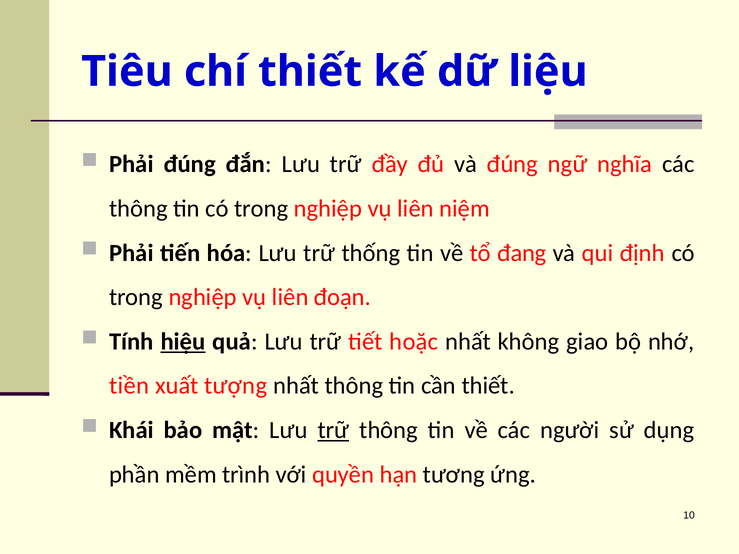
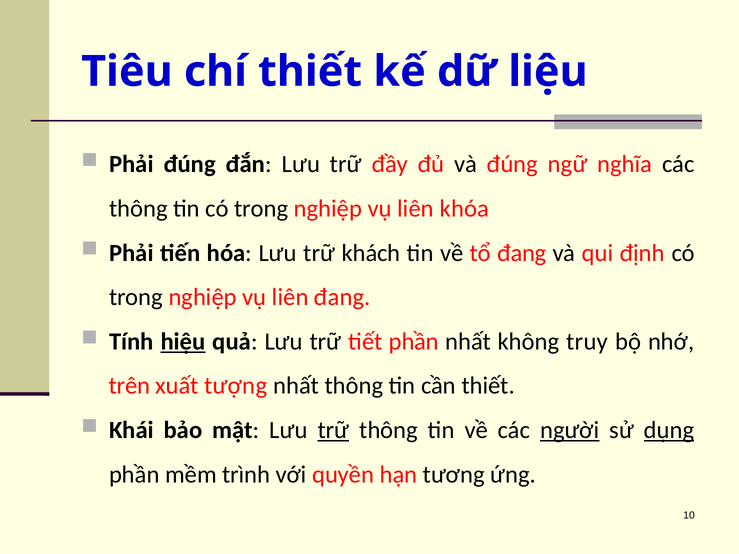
niệm: niệm -> khóa
thống: thống -> khách
liên đoạn: đoạn -> đang
tiết hoặc: hoặc -> phần
giao: giao -> truy
tiền: tiền -> trên
người underline: none -> present
dụng underline: none -> present
